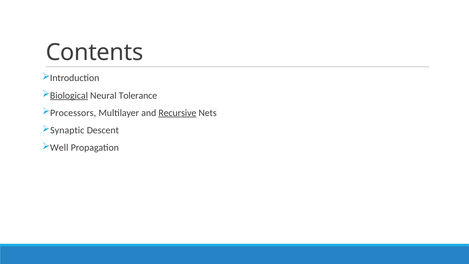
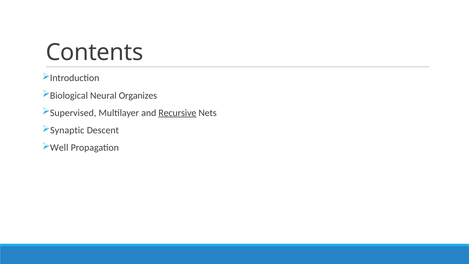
Biological underline: present -> none
Tolerance: Tolerance -> Organizes
Processors: Processors -> Supervised
